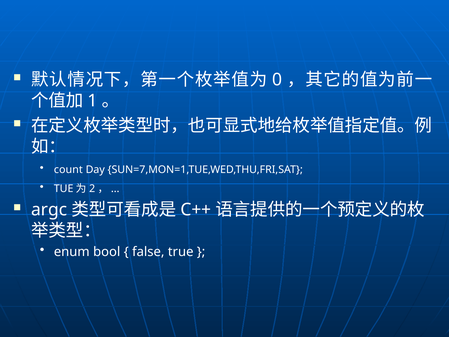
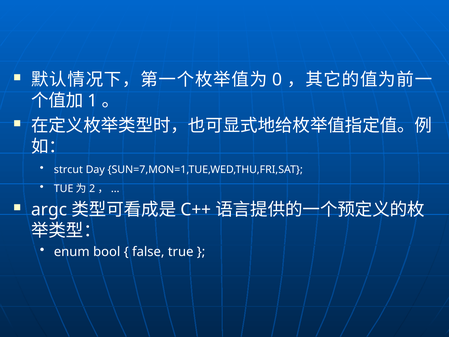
count: count -> strcut
